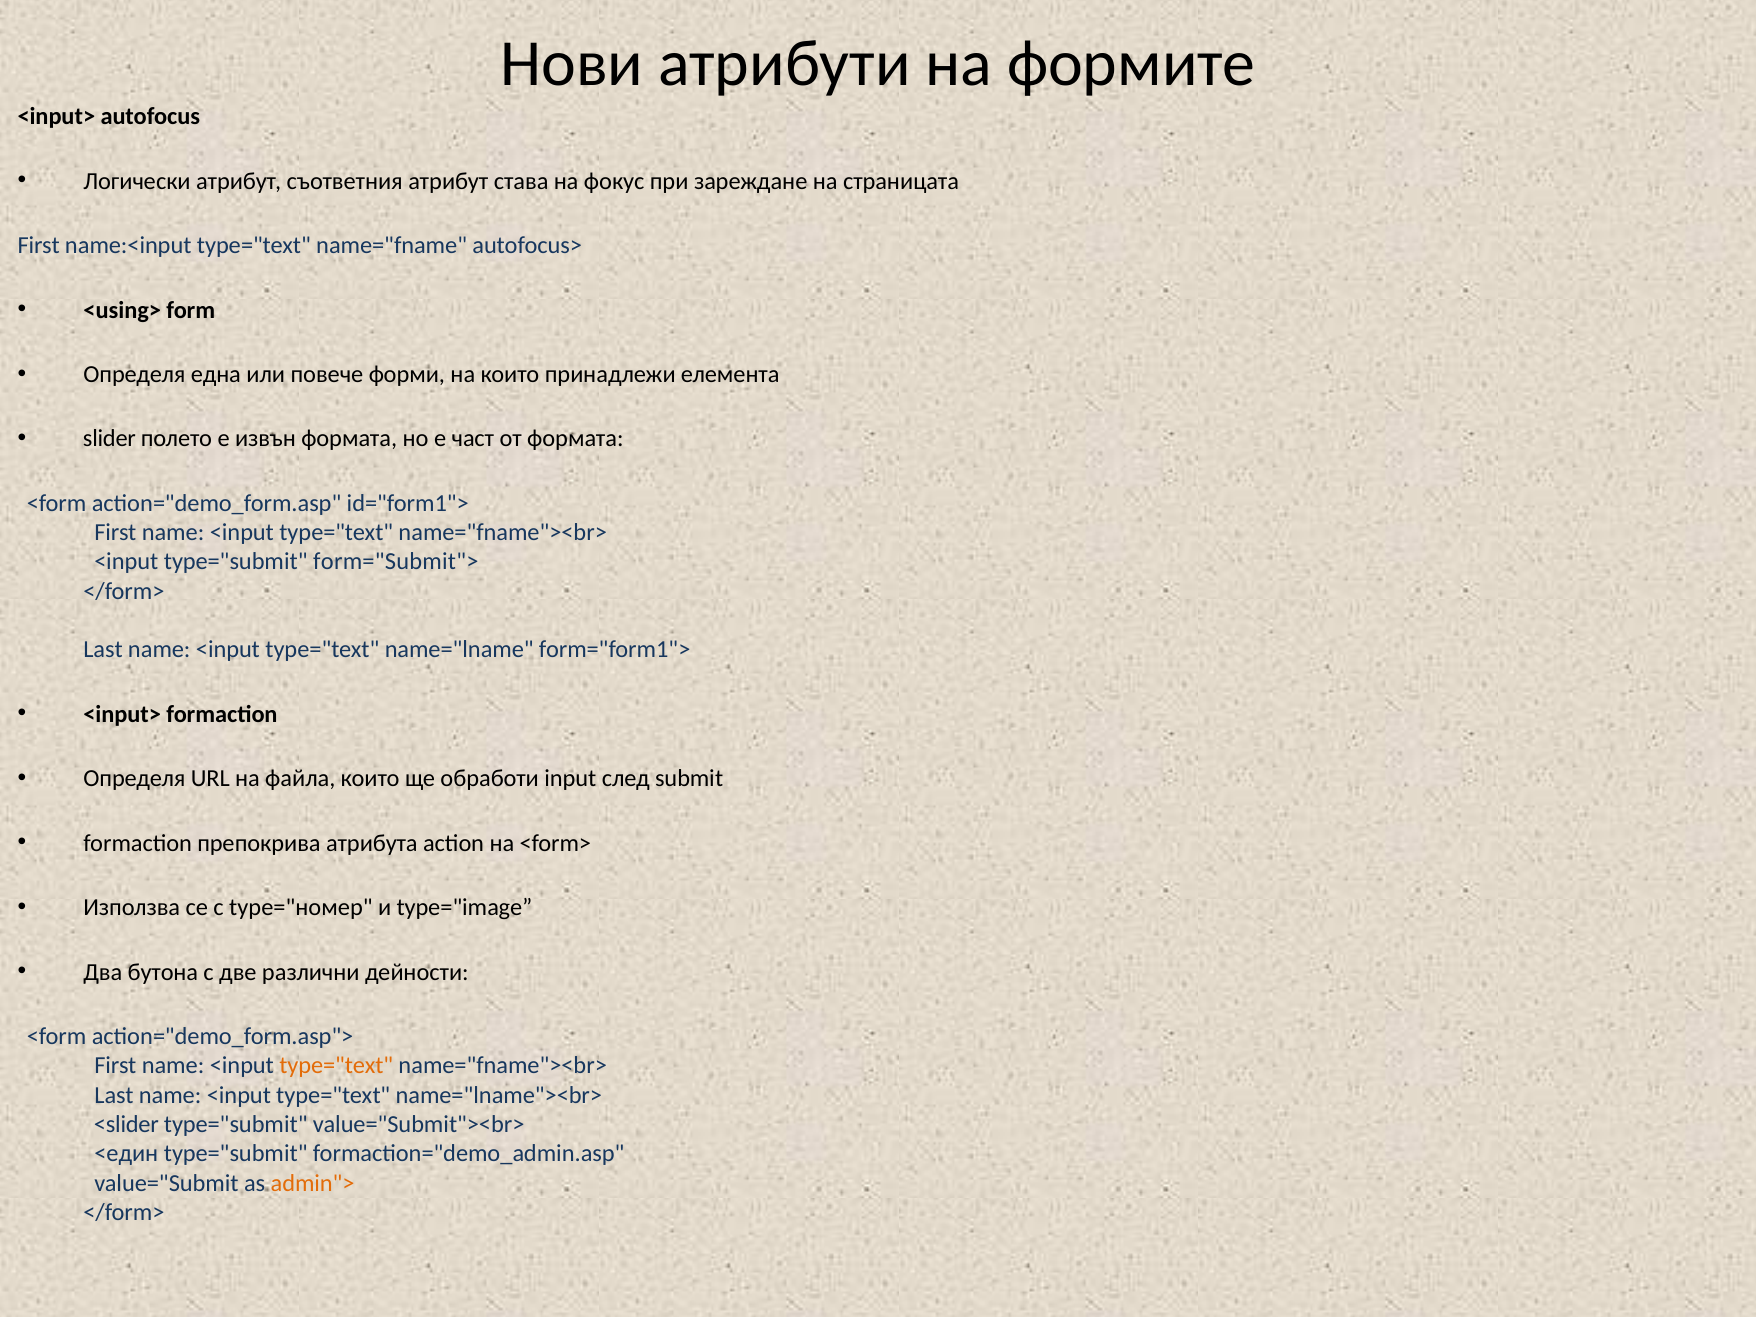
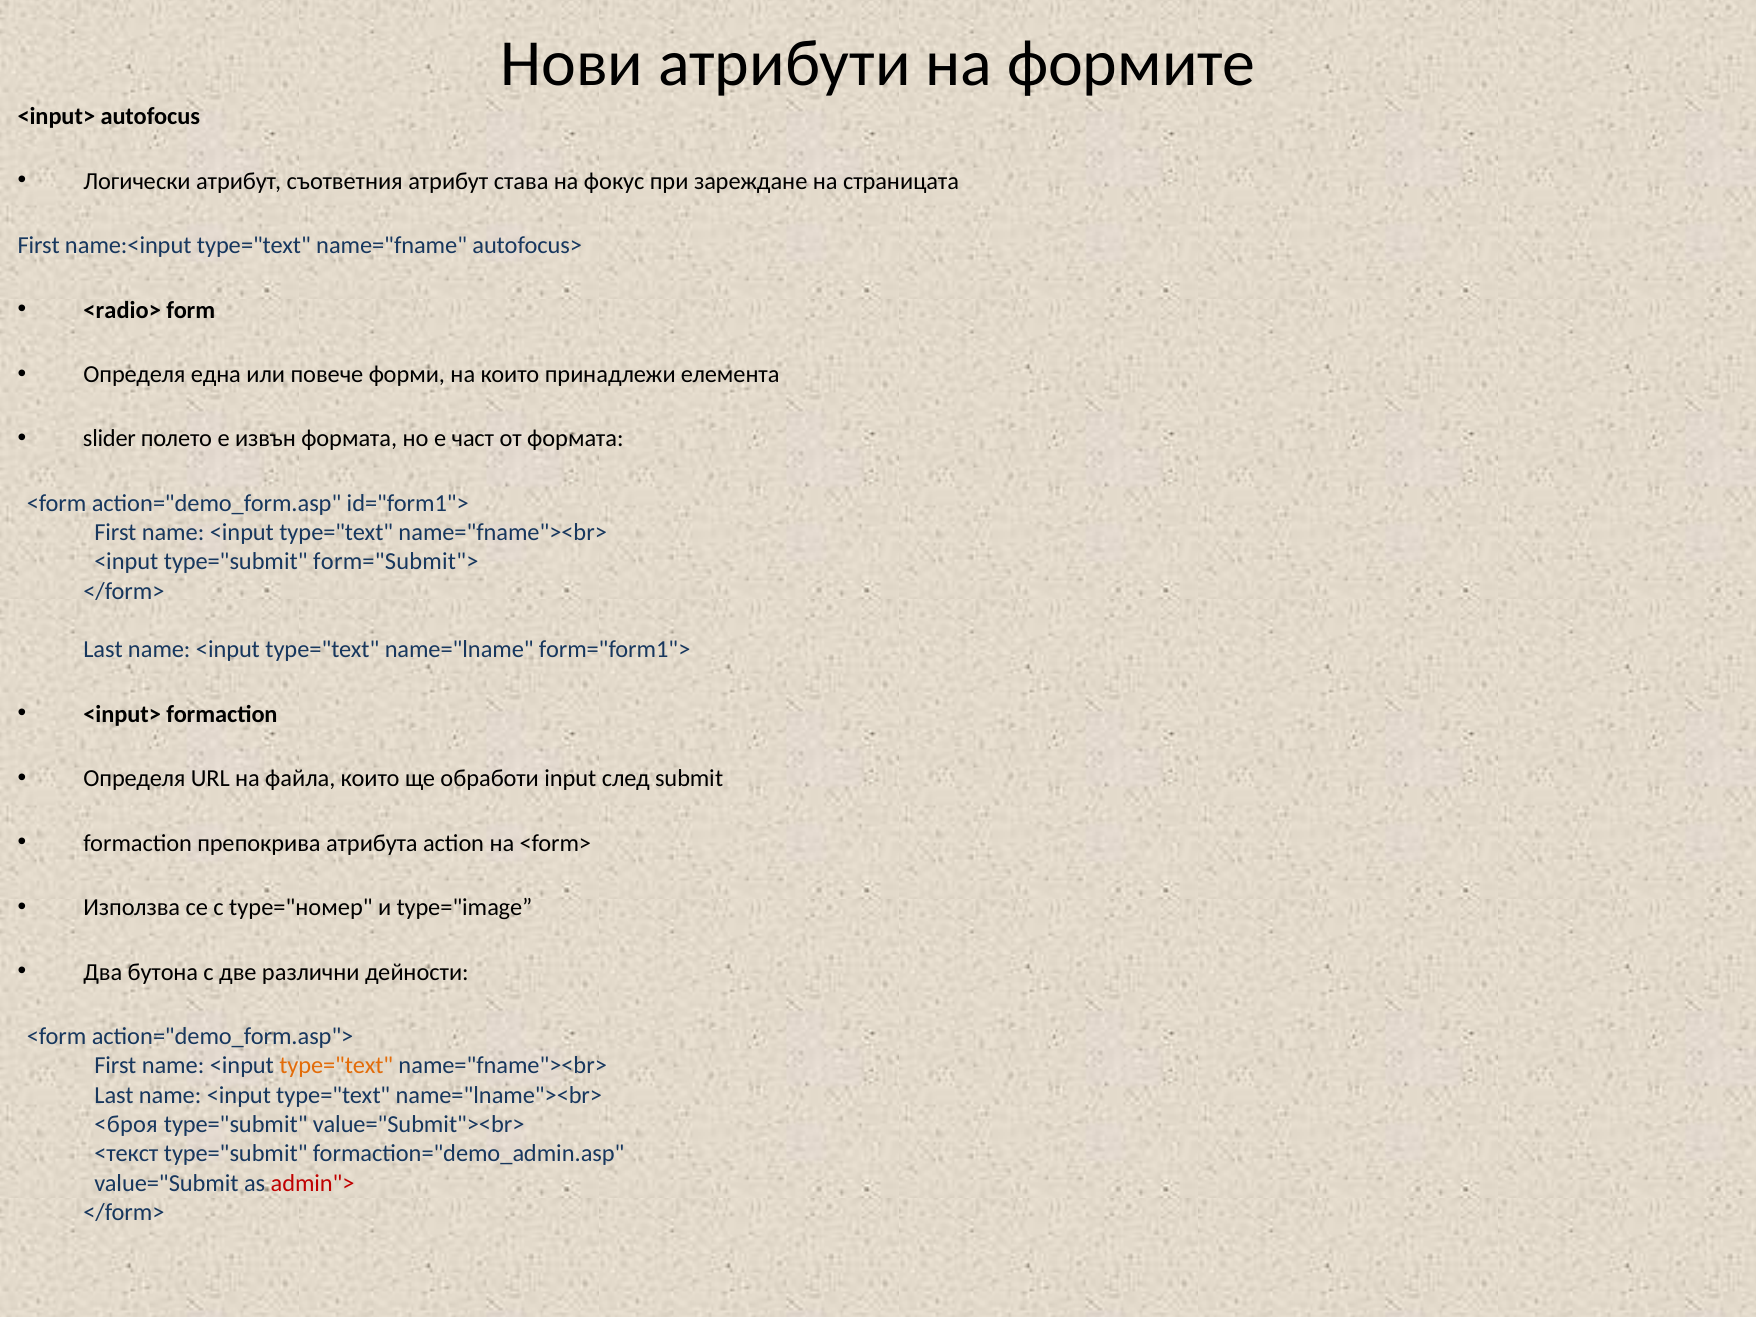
<using>: <using> -> <radio>
<slider: <slider -> <броя
<един: <един -> <текст
admin"> colour: orange -> red
